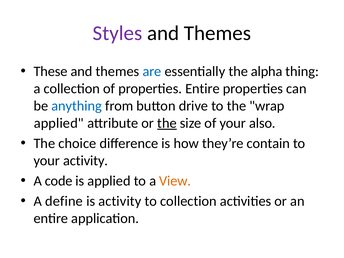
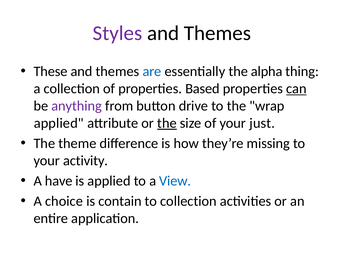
properties Entire: Entire -> Based
can underline: none -> present
anything colour: blue -> purple
also: also -> just
choice: choice -> theme
contain: contain -> missing
code: code -> have
View colour: orange -> blue
define: define -> choice
is activity: activity -> contain
